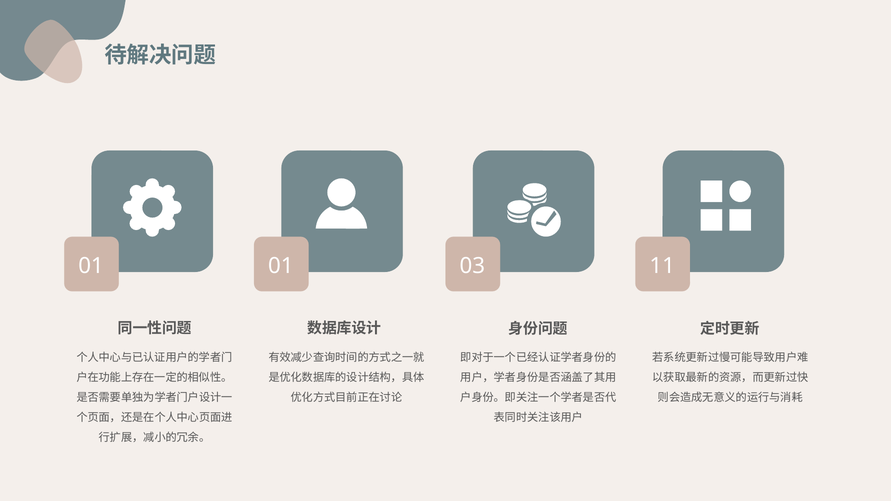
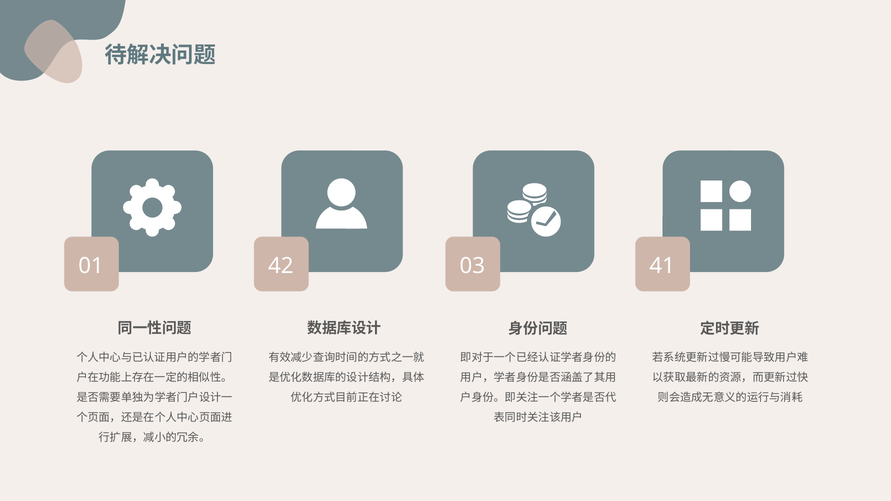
01 01: 01 -> 42
11: 11 -> 41
